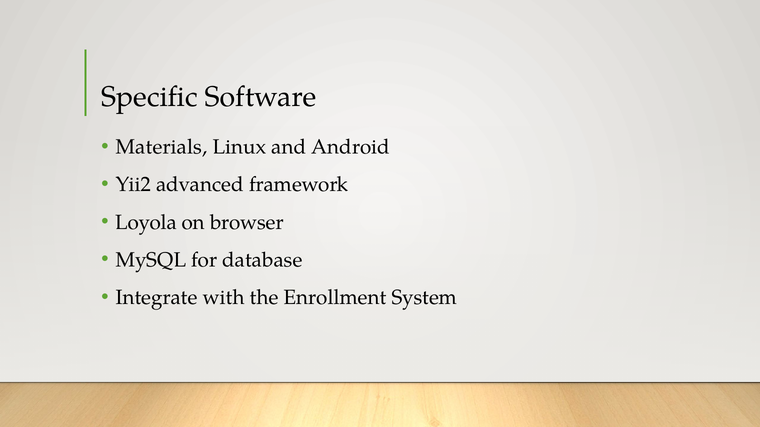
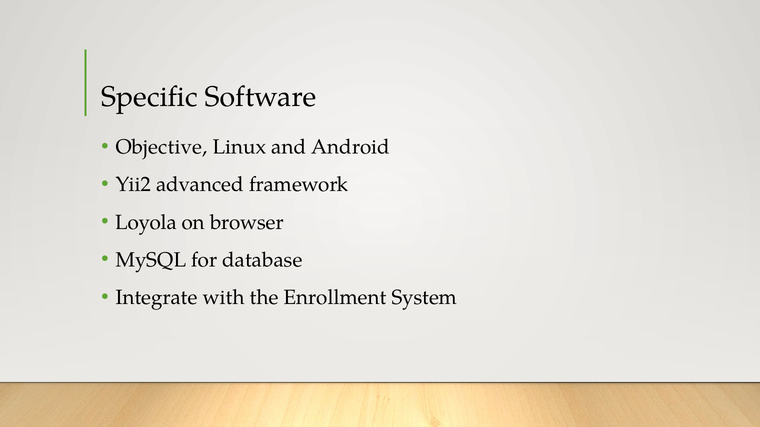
Materials: Materials -> Objective
